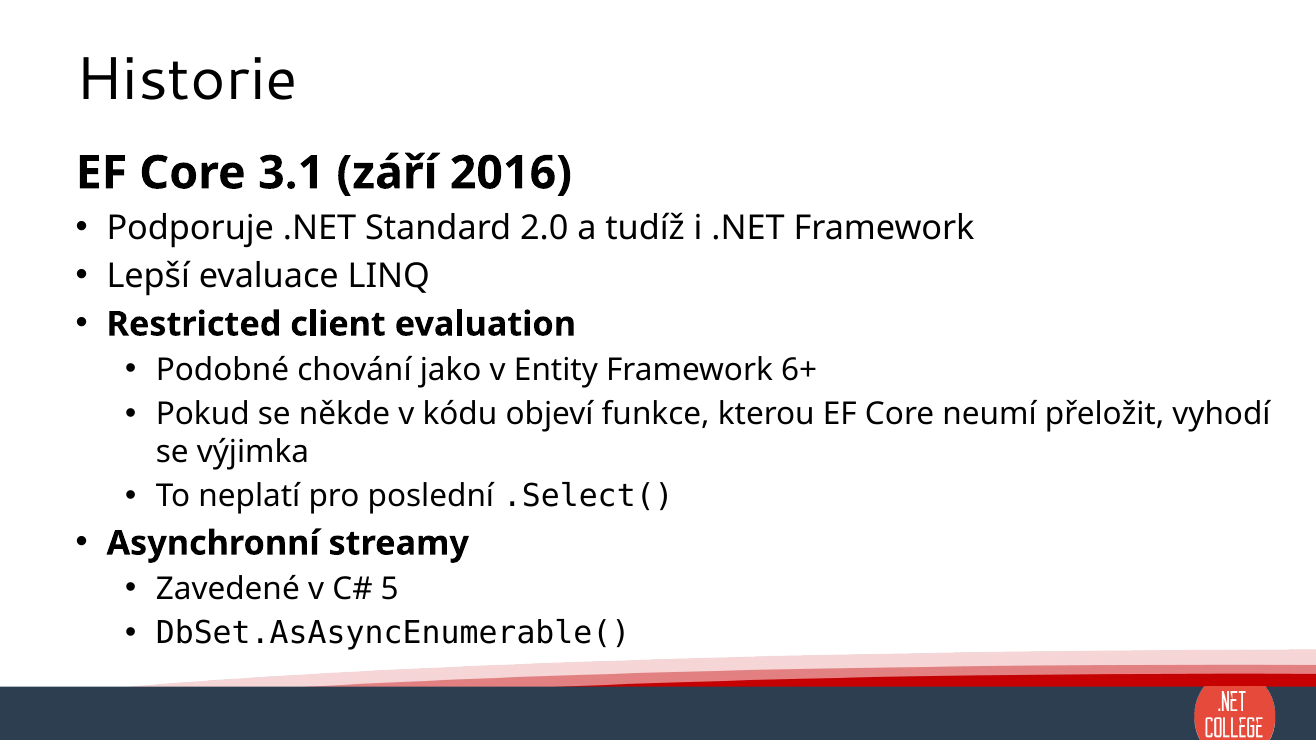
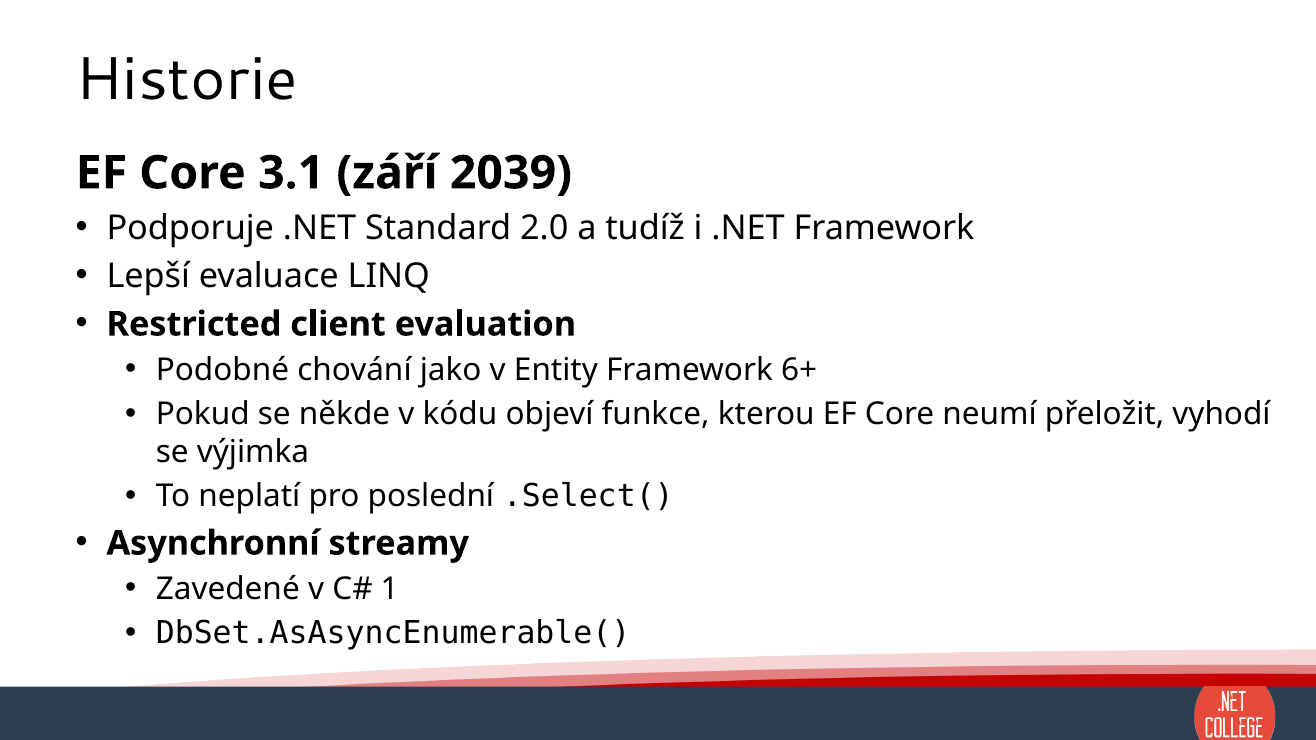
2016: 2016 -> 2039
5: 5 -> 1
